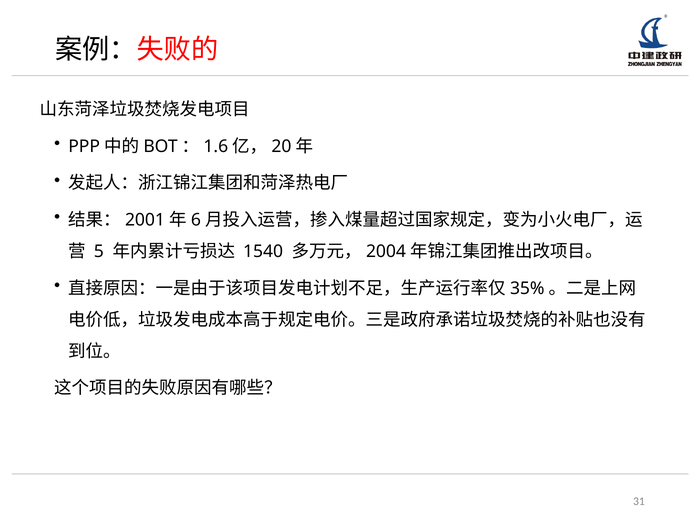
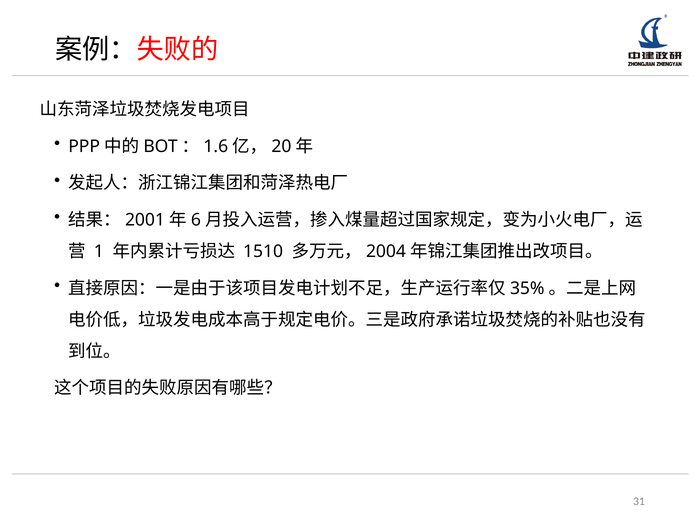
5: 5 -> 1
1540: 1540 -> 1510
